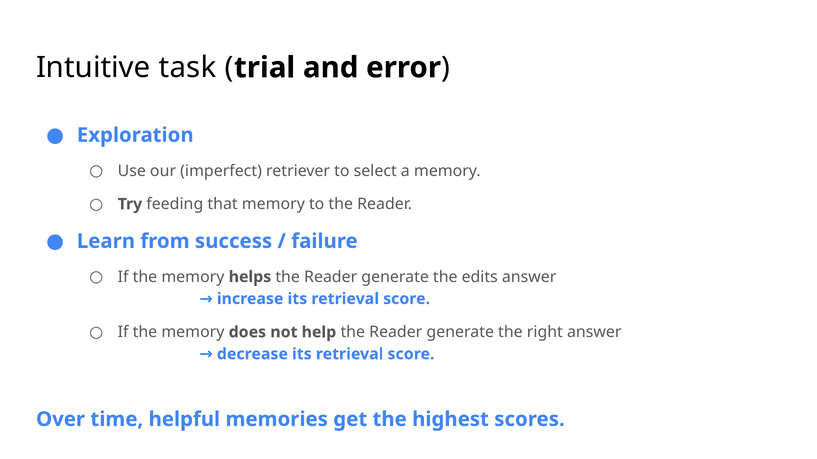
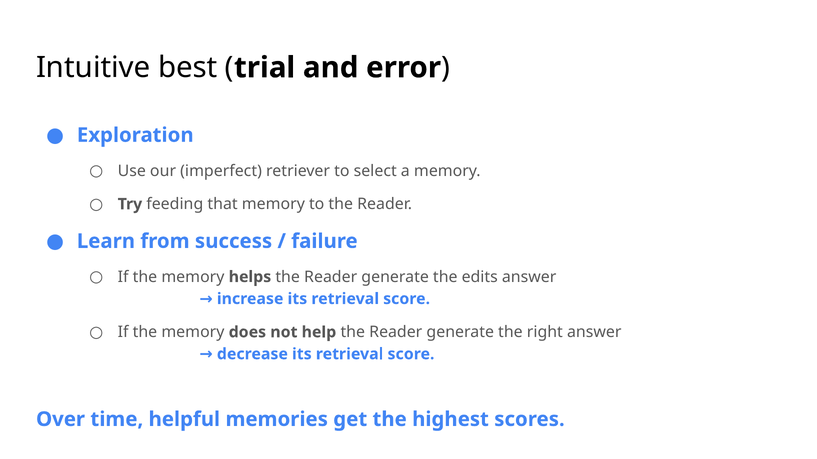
task: task -> best
